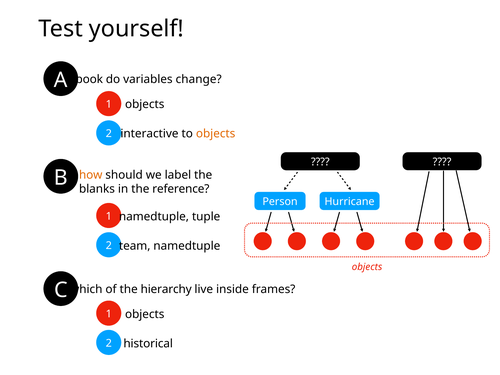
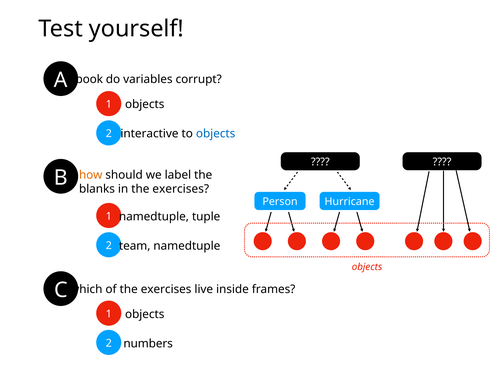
change: change -> corrupt
objects at (216, 134) colour: orange -> blue
in the reference: reference -> exercises
of the hierarchy: hierarchy -> exercises
historical: historical -> numbers
